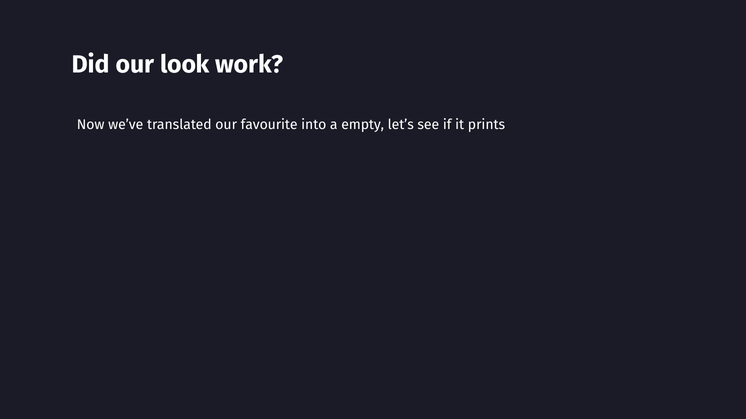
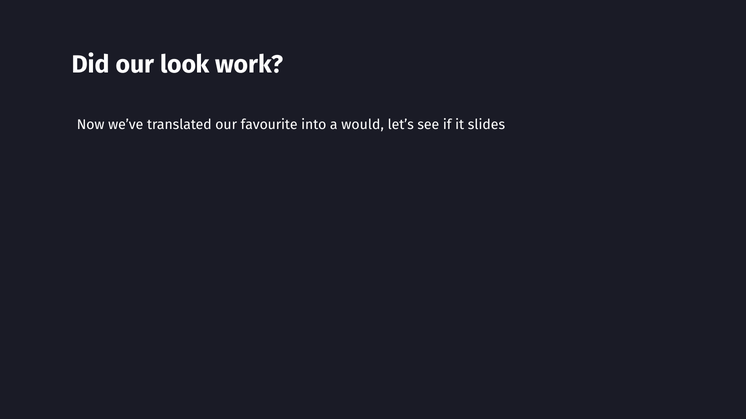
empty: empty -> would
prints: prints -> slides
